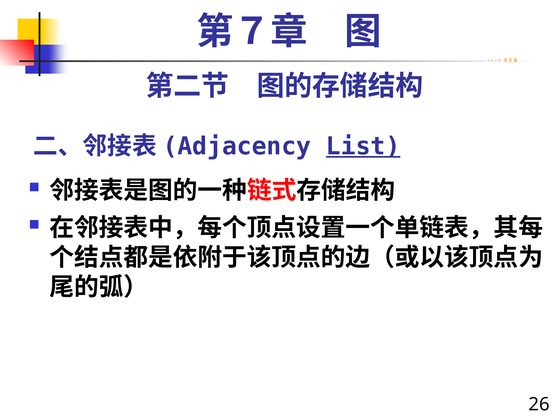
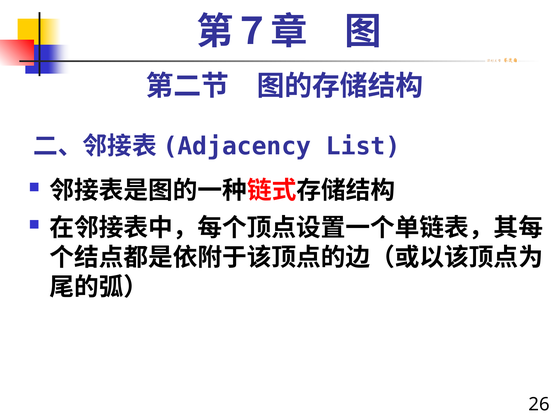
List underline: present -> none
